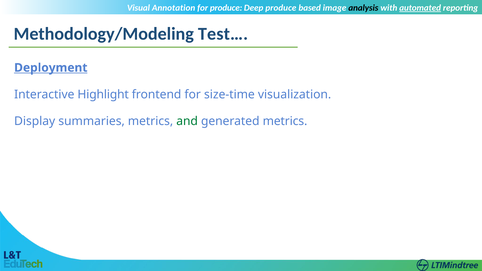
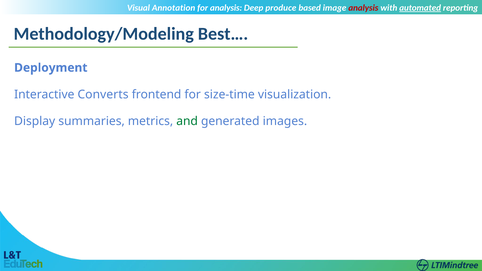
for produce: produce -> analysis
analysis at (363, 8) colour: black -> red
Test…: Test… -> Best…
Deployment underline: present -> none
Highlight: Highlight -> Converts
generated metrics: metrics -> images
